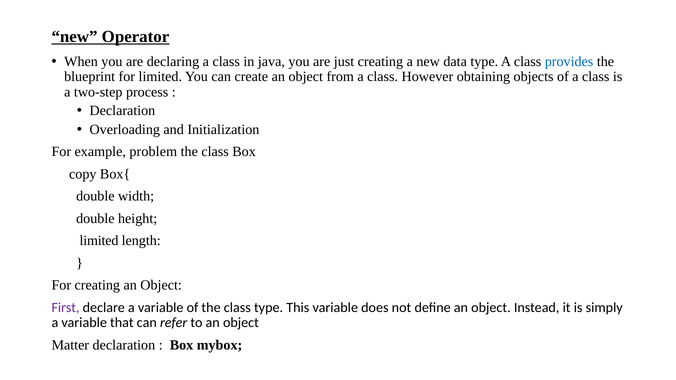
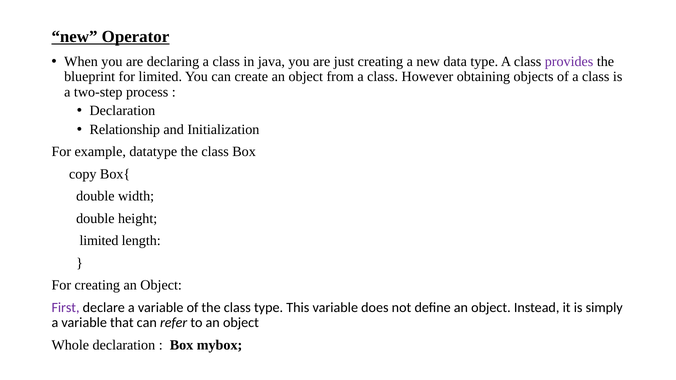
provides colour: blue -> purple
Overloading: Overloading -> Relationship
problem: problem -> datatype
Matter: Matter -> Whole
